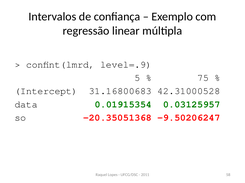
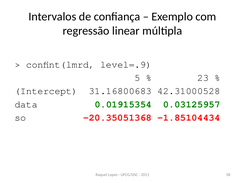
75: 75 -> 23
-9.50206247: -9.50206247 -> -1.85104434
